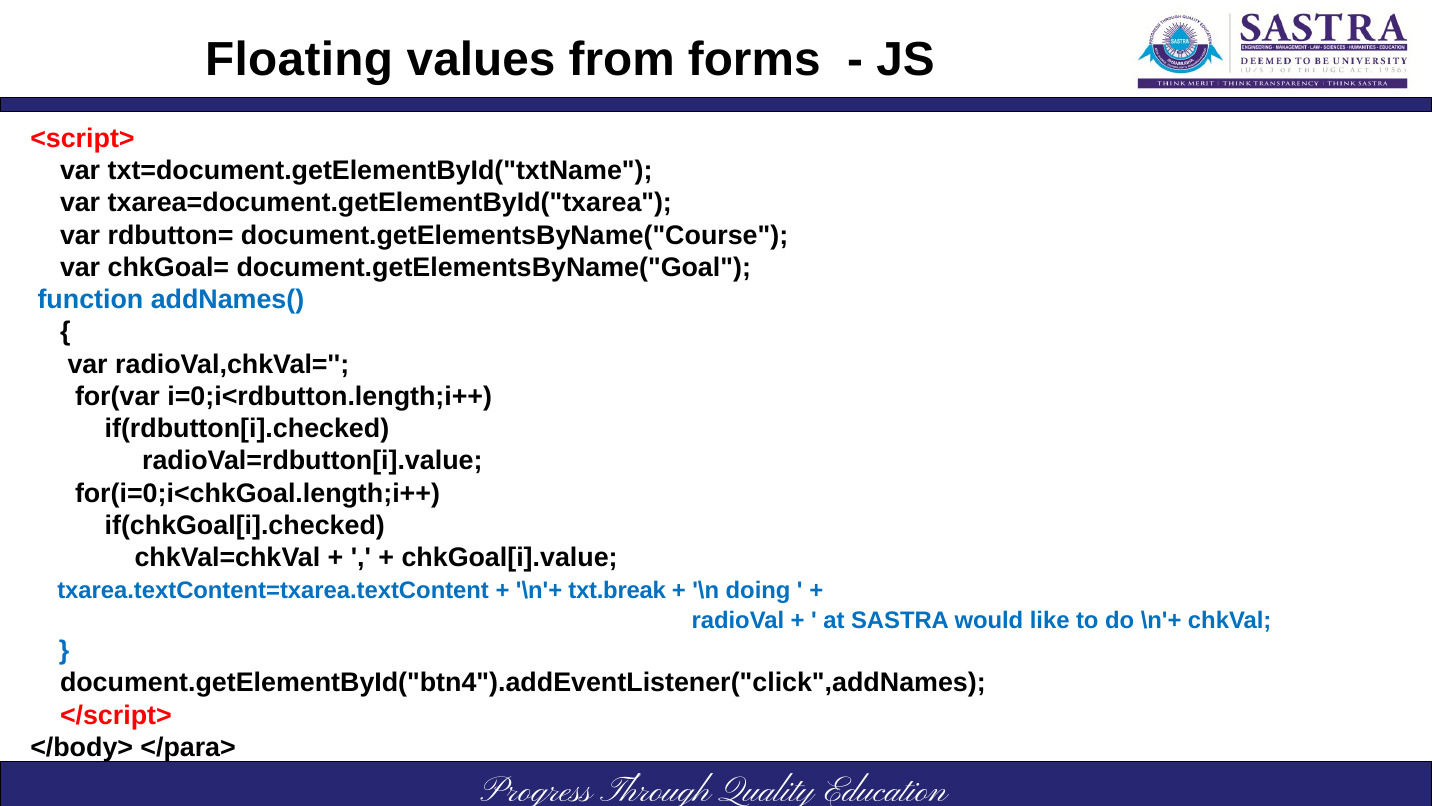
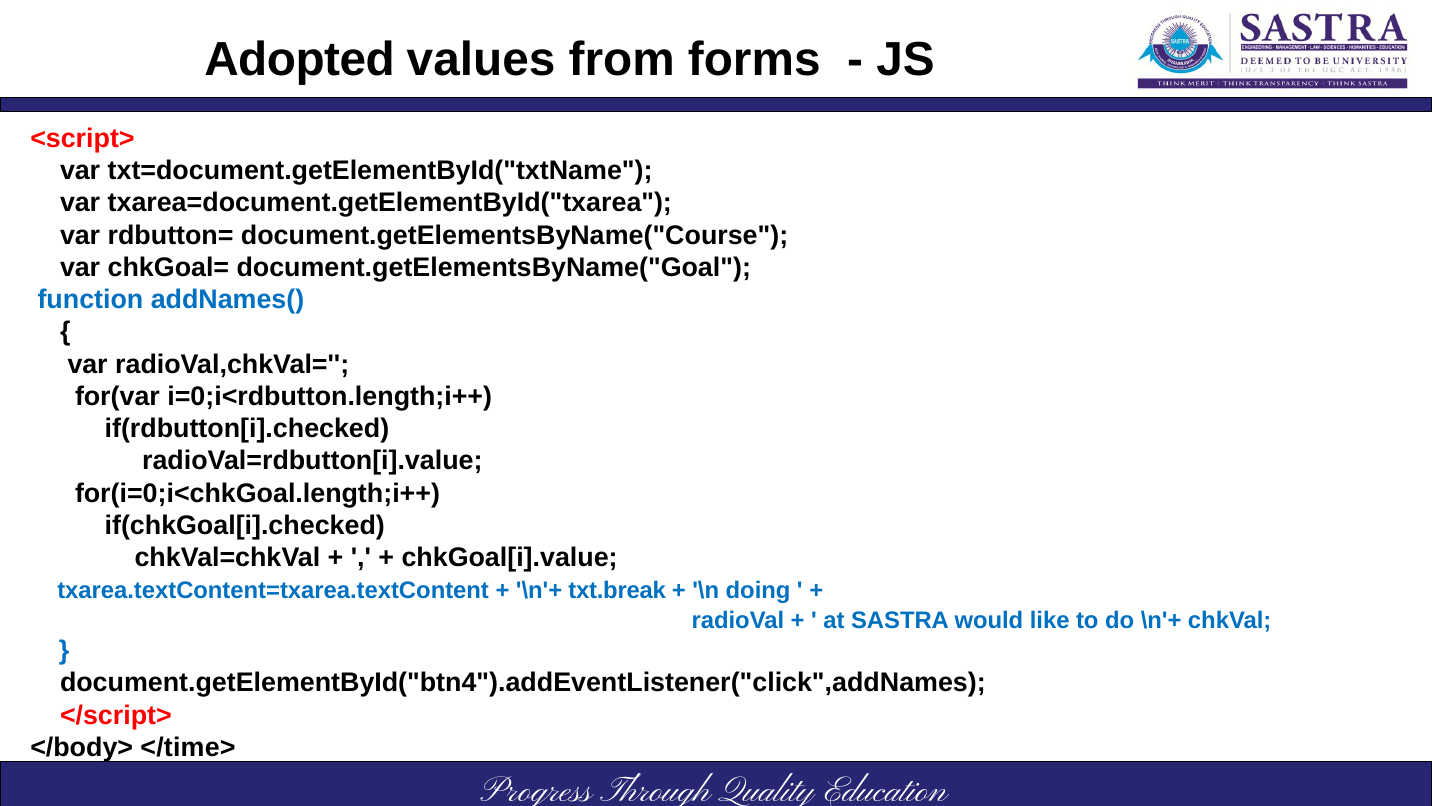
Floating: Floating -> Adopted
</para>: </para> -> </time>
